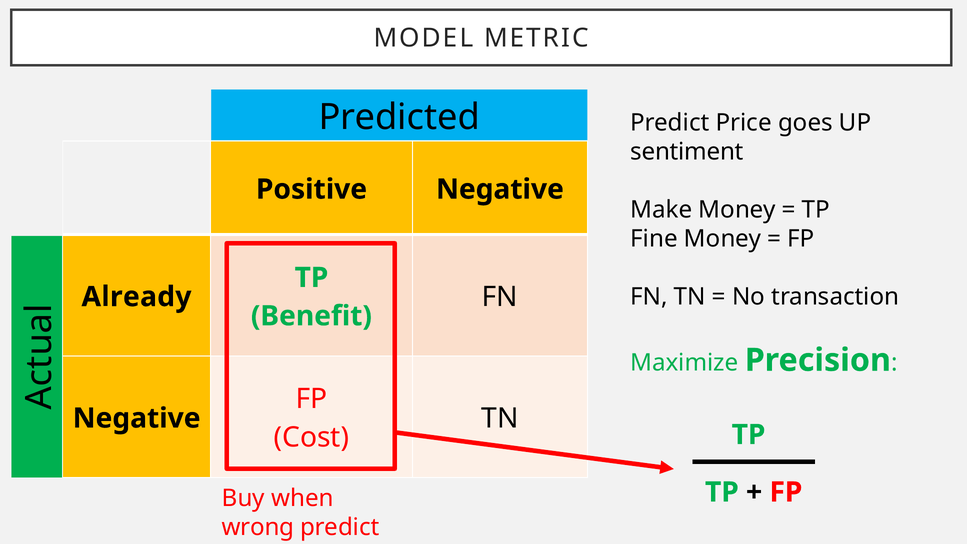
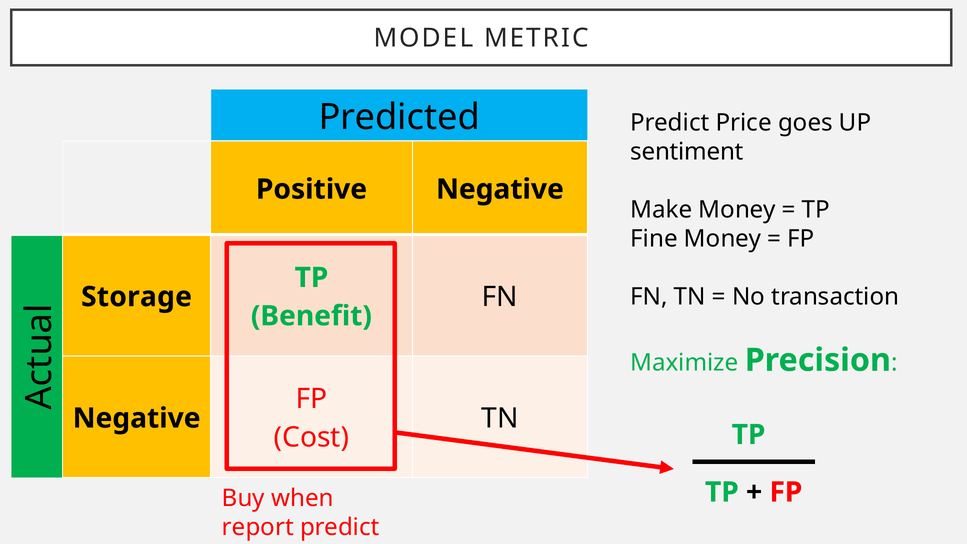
Already: Already -> Storage
wrong: wrong -> report
